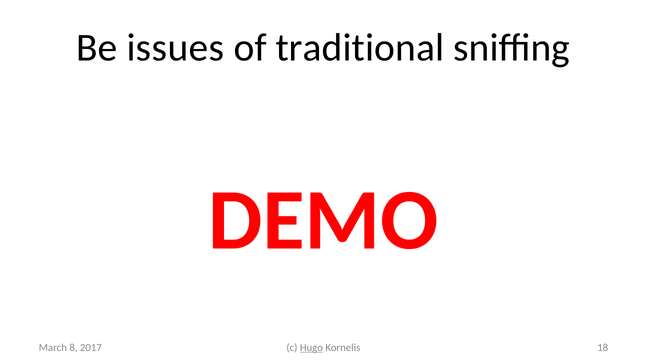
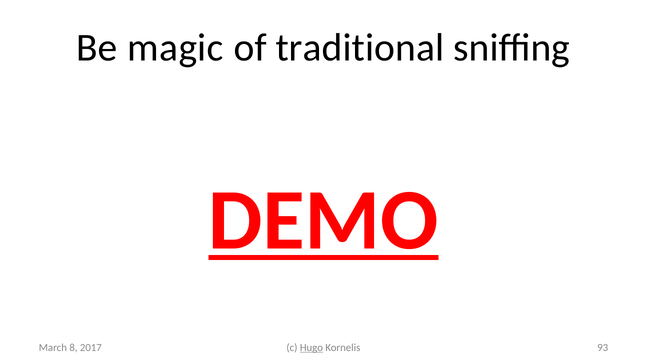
issues: issues -> magic
DEMO underline: none -> present
18: 18 -> 93
